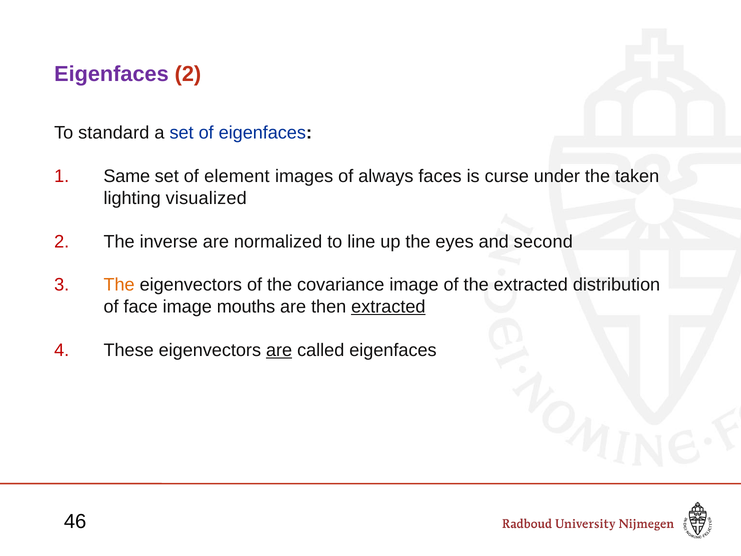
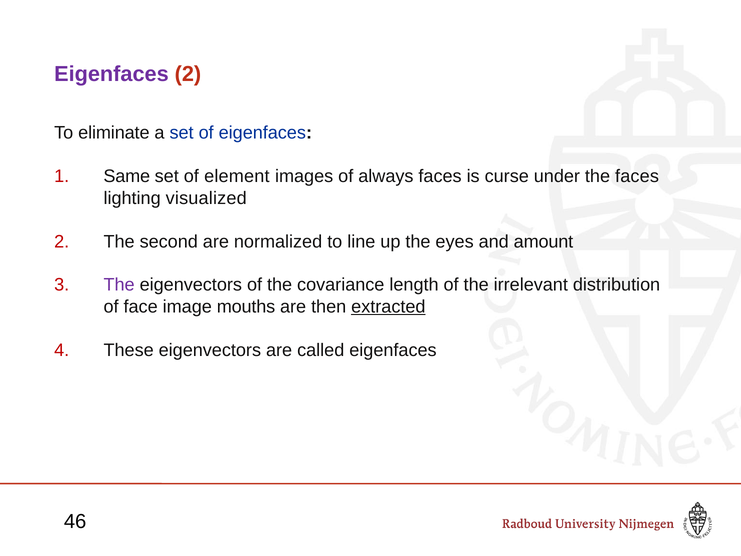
standard: standard -> eliminate
the taken: taken -> faces
inverse: inverse -> second
second: second -> amount
The at (119, 285) colour: orange -> purple
covariance image: image -> length
the extracted: extracted -> irrelevant
are at (279, 350) underline: present -> none
